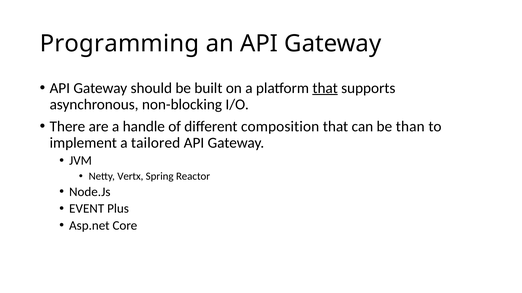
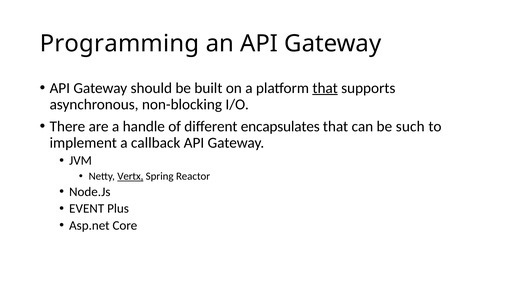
composition: composition -> encapsulates
than: than -> such
tailored: tailored -> callback
Vertx underline: none -> present
